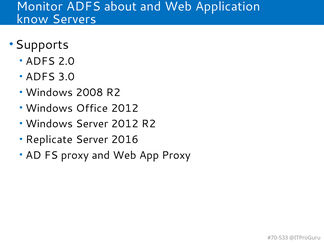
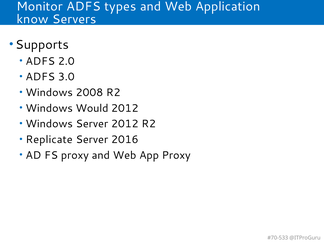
about: about -> types
Office: Office -> Would
